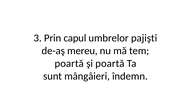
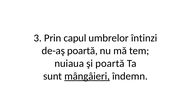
pajişti: pajişti -> întinzi
de-aş mereu: mereu -> poartă
poartă at (69, 64): poartă -> nuiaua
mângâieri underline: none -> present
